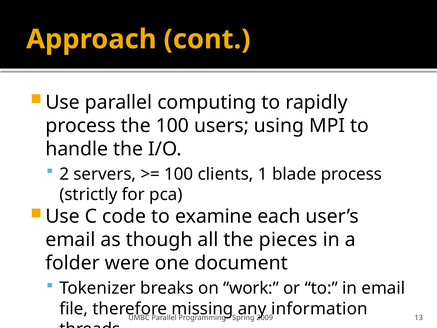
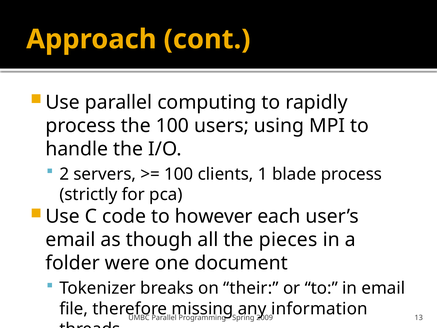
examine: examine -> however
work: work -> their
